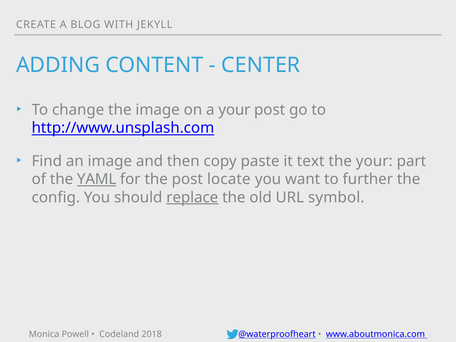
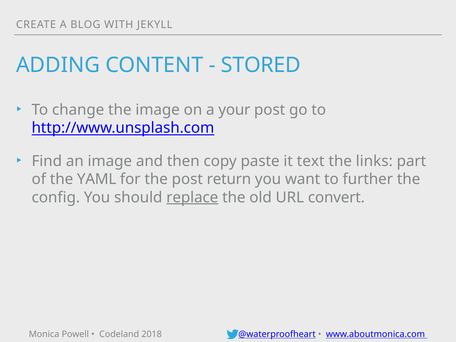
CENTER: CENTER -> STORED
the your: your -> links
YAML underline: present -> none
locate: locate -> return
symbol: symbol -> convert
